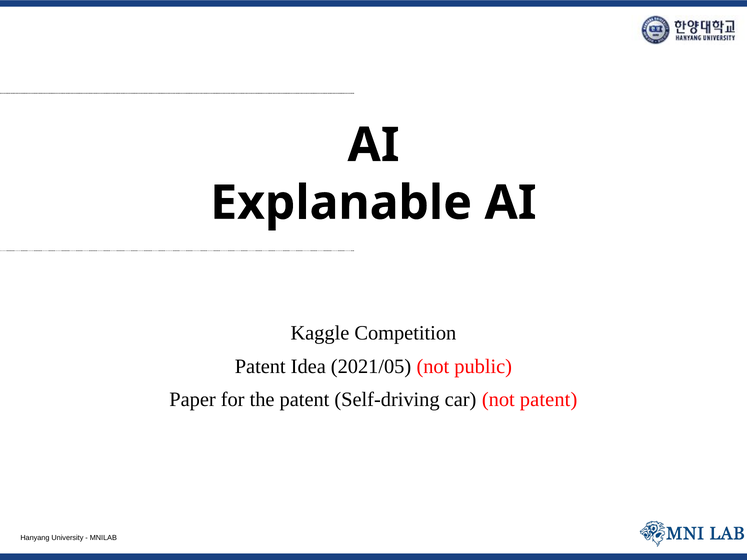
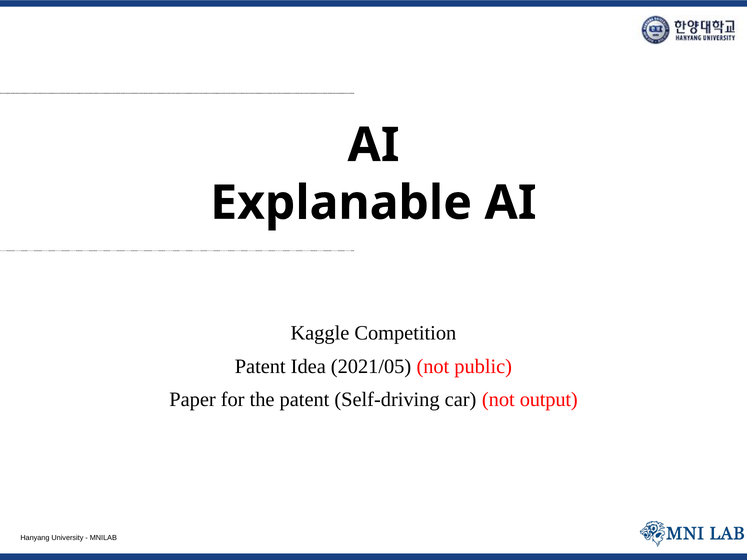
not patent: patent -> output
